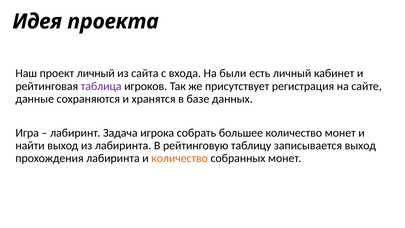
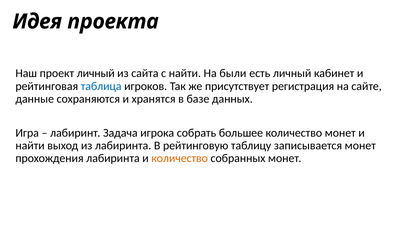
с входа: входа -> найти
таблица colour: purple -> blue
записывается выход: выход -> монет
